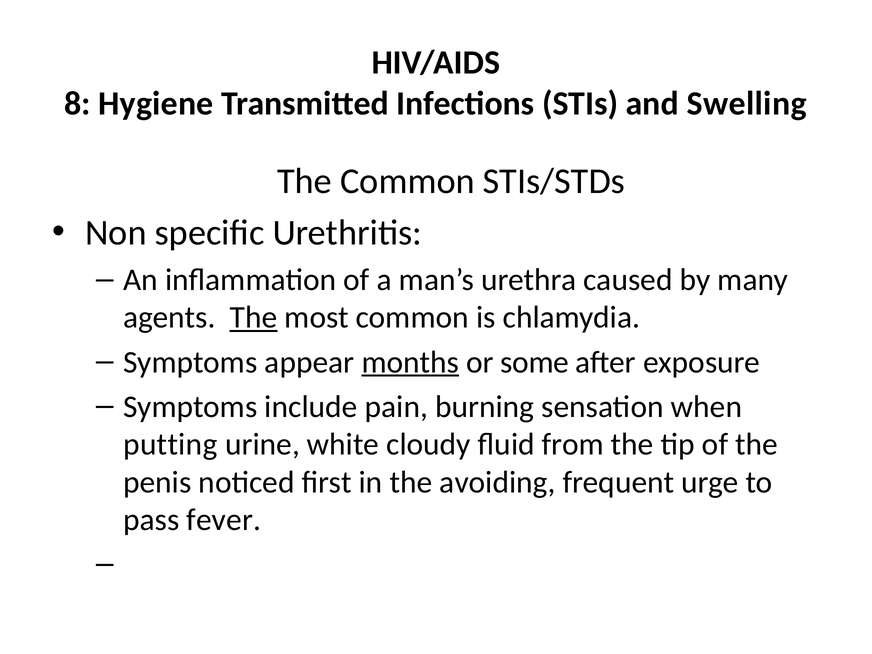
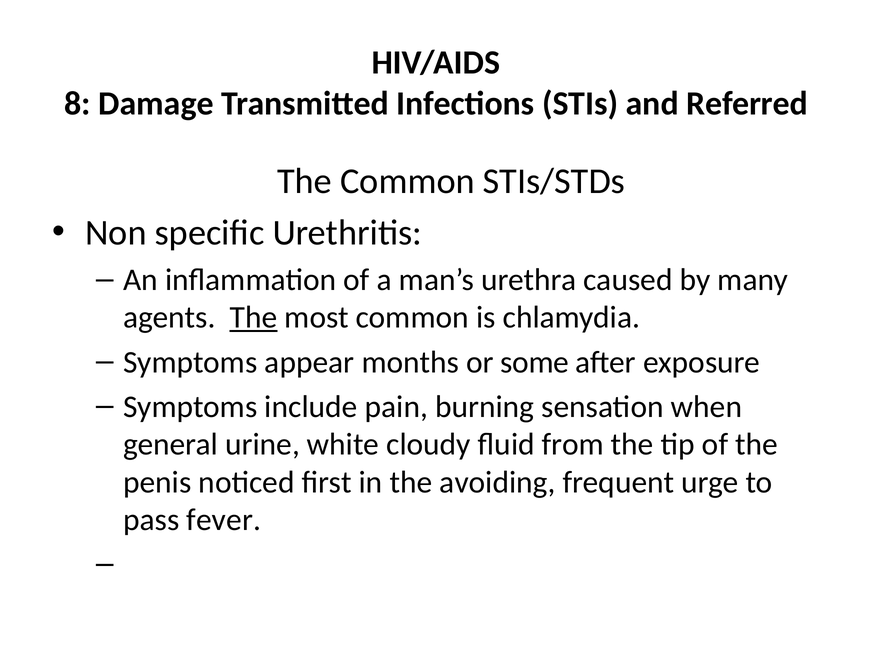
Hygiene: Hygiene -> Damage
Swelling: Swelling -> Referred
months underline: present -> none
putting: putting -> general
